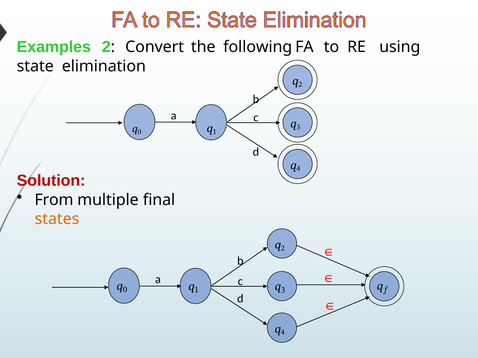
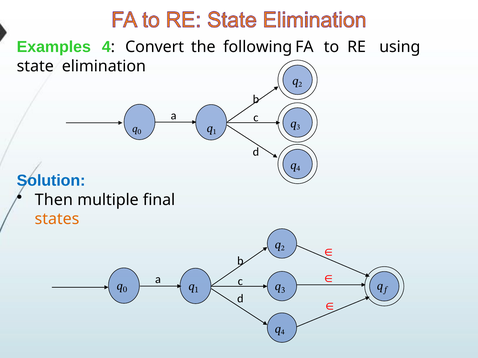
2: 2 -> 4
Solution colour: red -> blue
From: From -> Then
